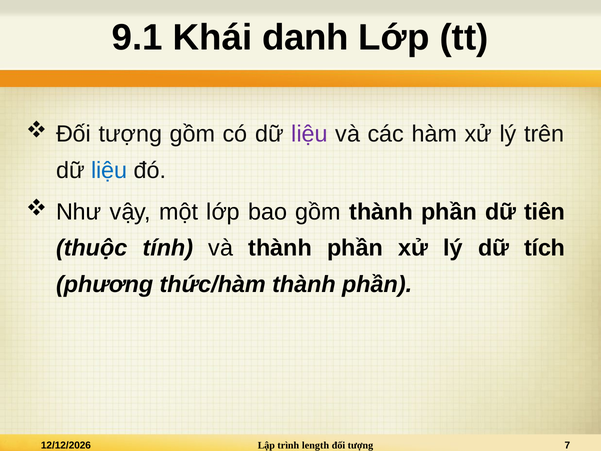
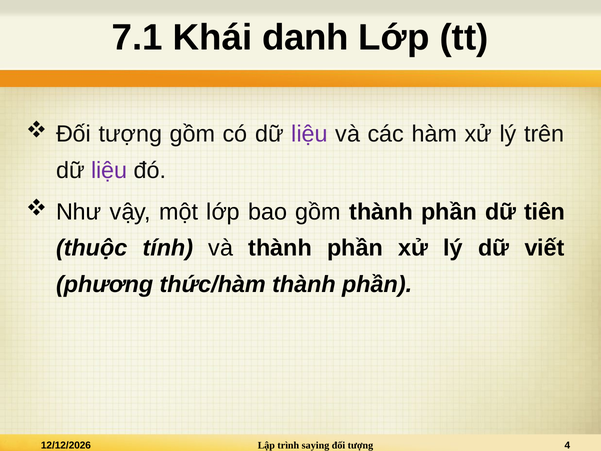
9.1: 9.1 -> 7.1
liệu at (109, 170) colour: blue -> purple
tích: tích -> viết
length: length -> saying
7: 7 -> 4
